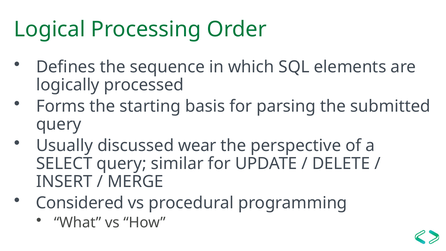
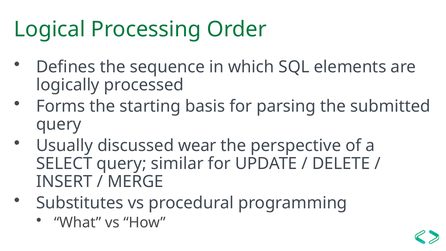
Considered: Considered -> Substitutes
